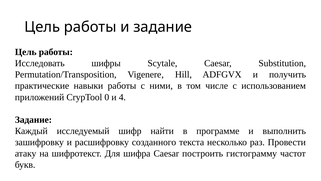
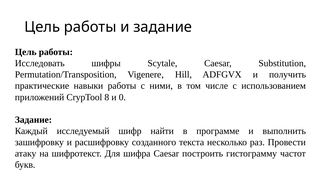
0: 0 -> 8
4: 4 -> 0
